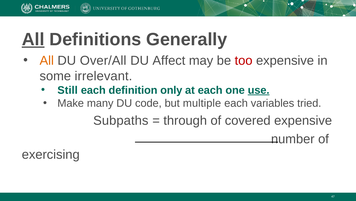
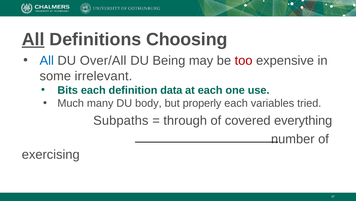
Generally: Generally -> Choosing
All at (47, 60) colour: orange -> blue
Affect: Affect -> Being
Still: Still -> Bits
only: only -> data
use underline: present -> none
Make: Make -> Much
code: code -> body
multiple: multiple -> properly
covered expensive: expensive -> everything
